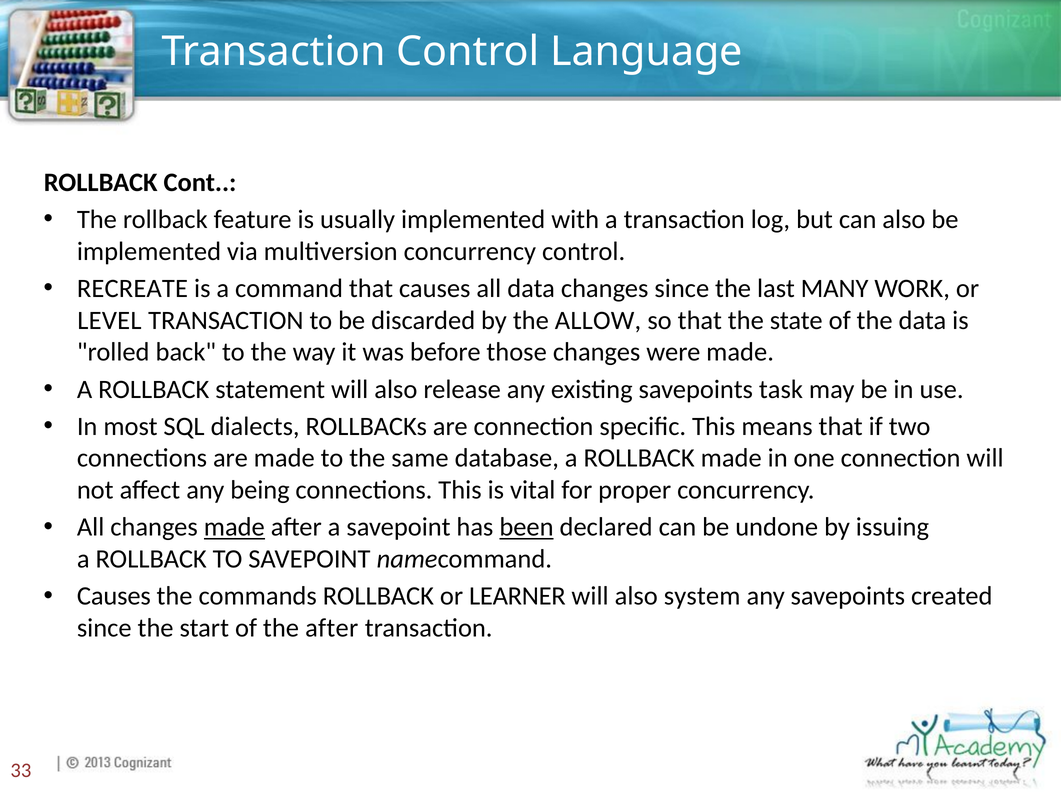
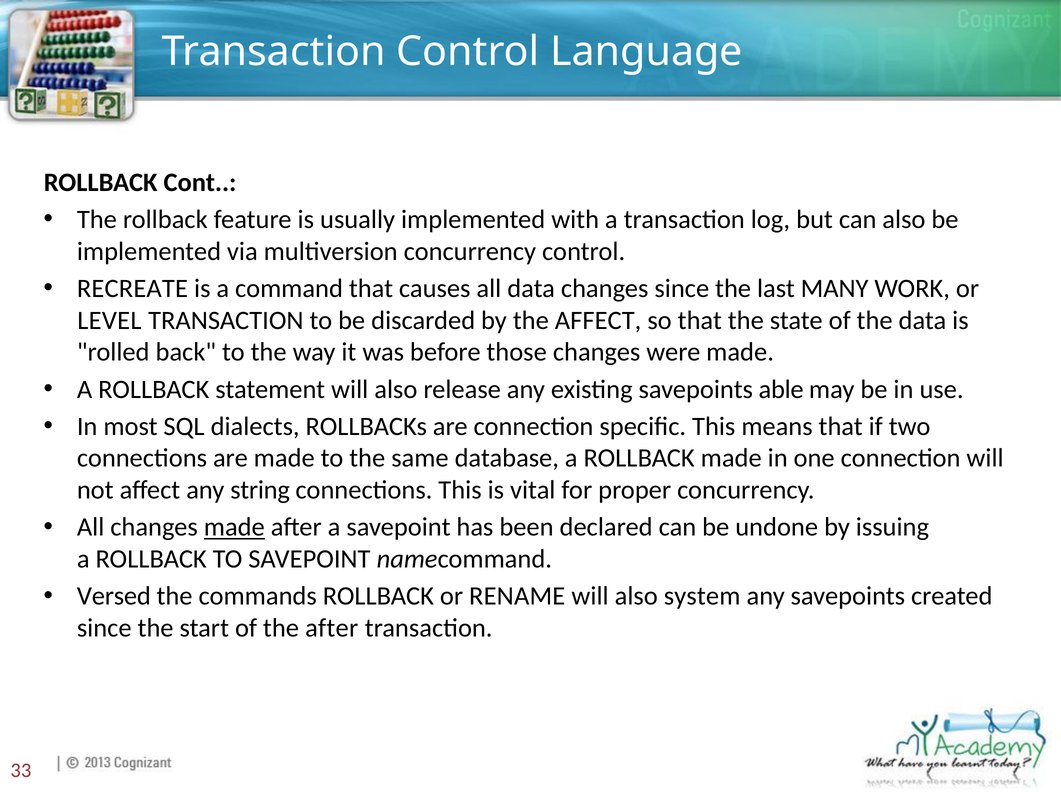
the ALLOW: ALLOW -> AFFECT
task: task -> able
being: being -> string
been underline: present -> none
Causes at (114, 596): Causes -> Versed
LEARNER: LEARNER -> RENAME
